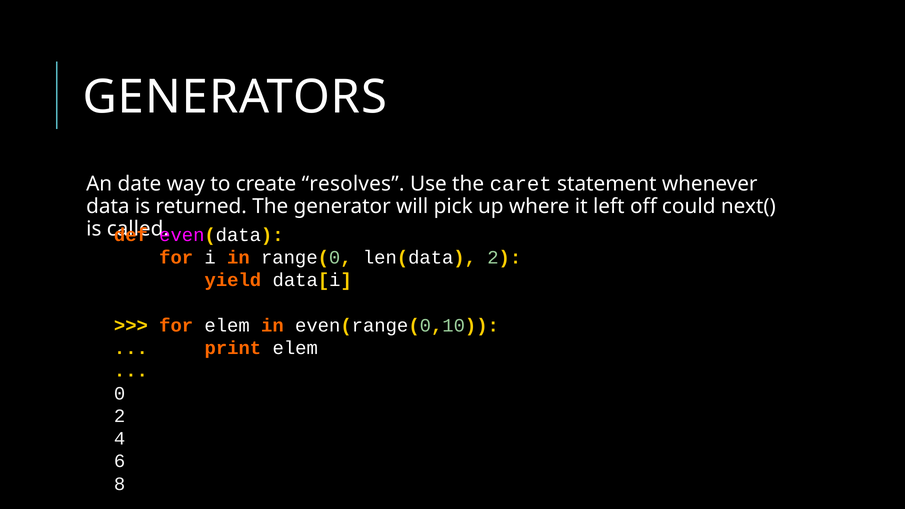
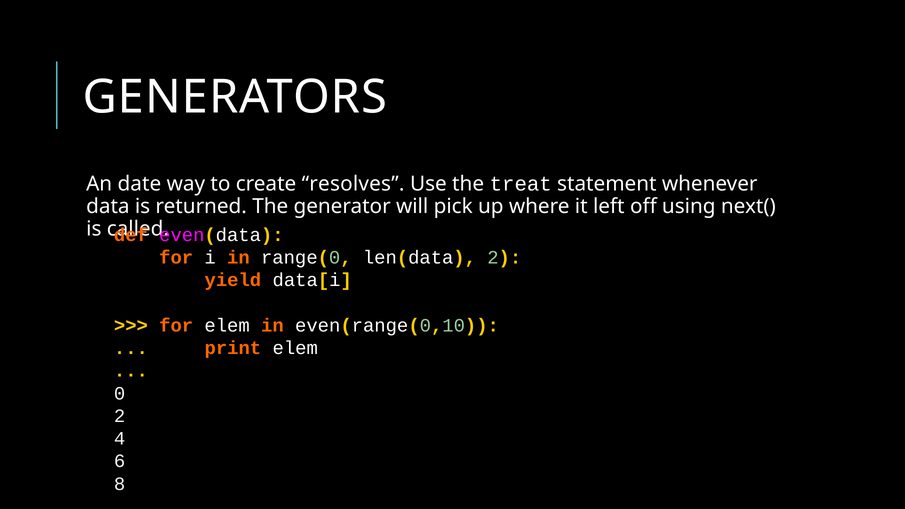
caret: caret -> treat
could: could -> using
